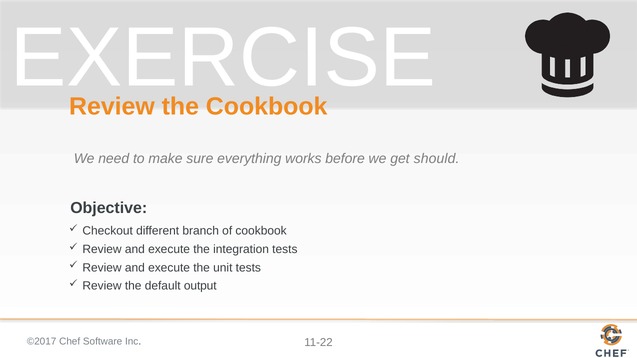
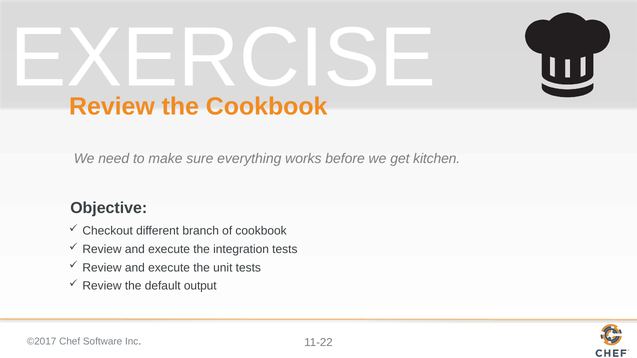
should: should -> kitchen
